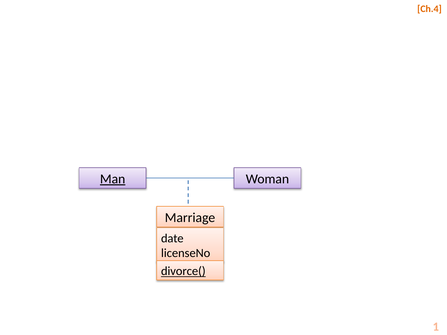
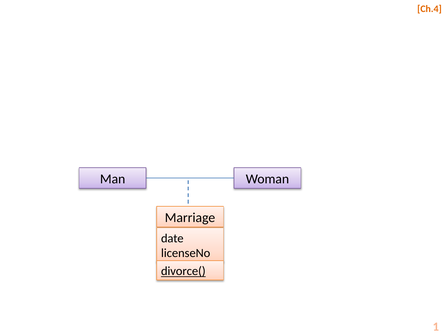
Man underline: present -> none
